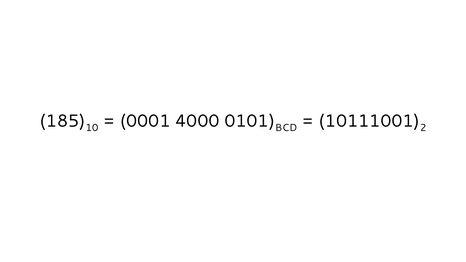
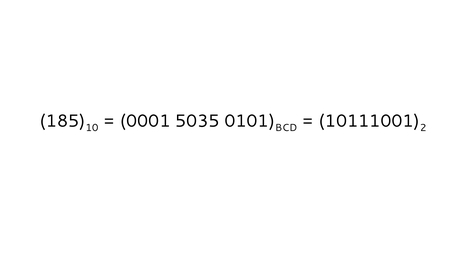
4000: 4000 -> 5035
